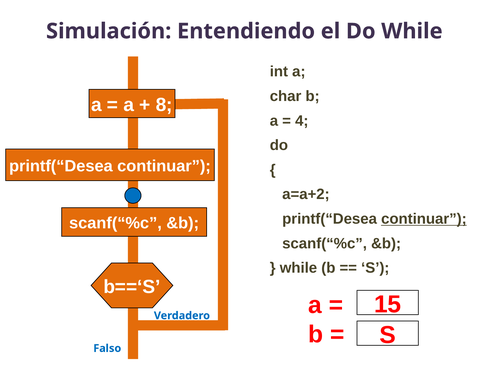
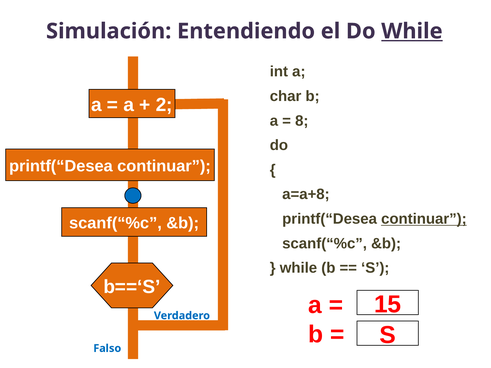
While at (412, 31) underline: none -> present
8: 8 -> 2
4: 4 -> 8
a=a+2: a=a+2 -> a=a+8
